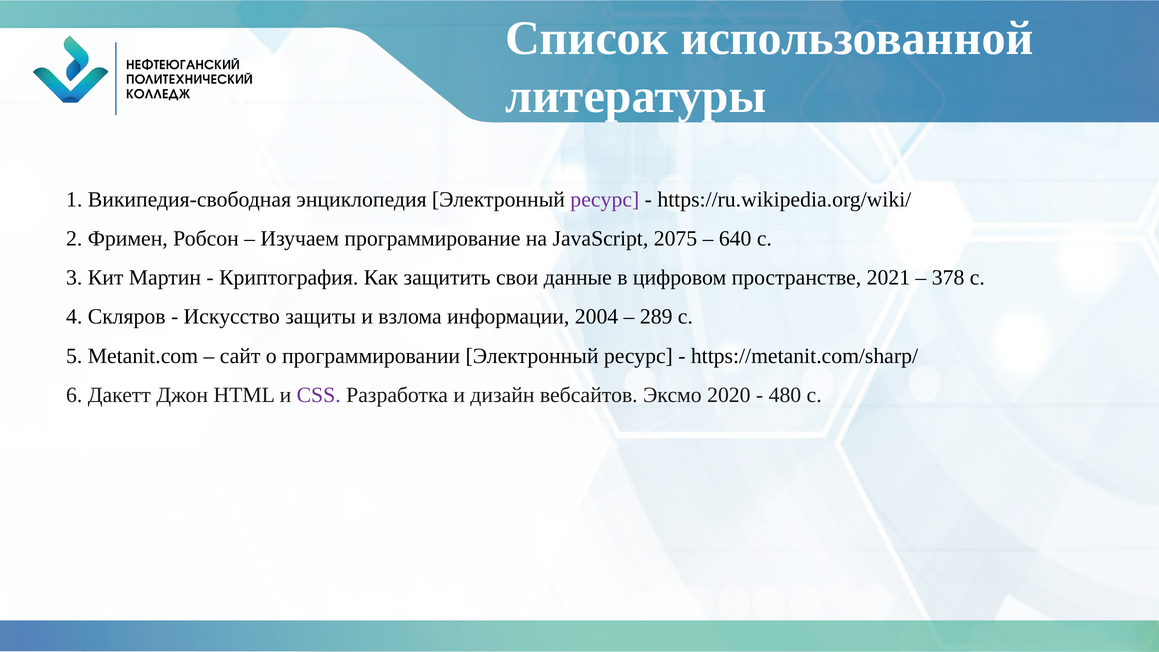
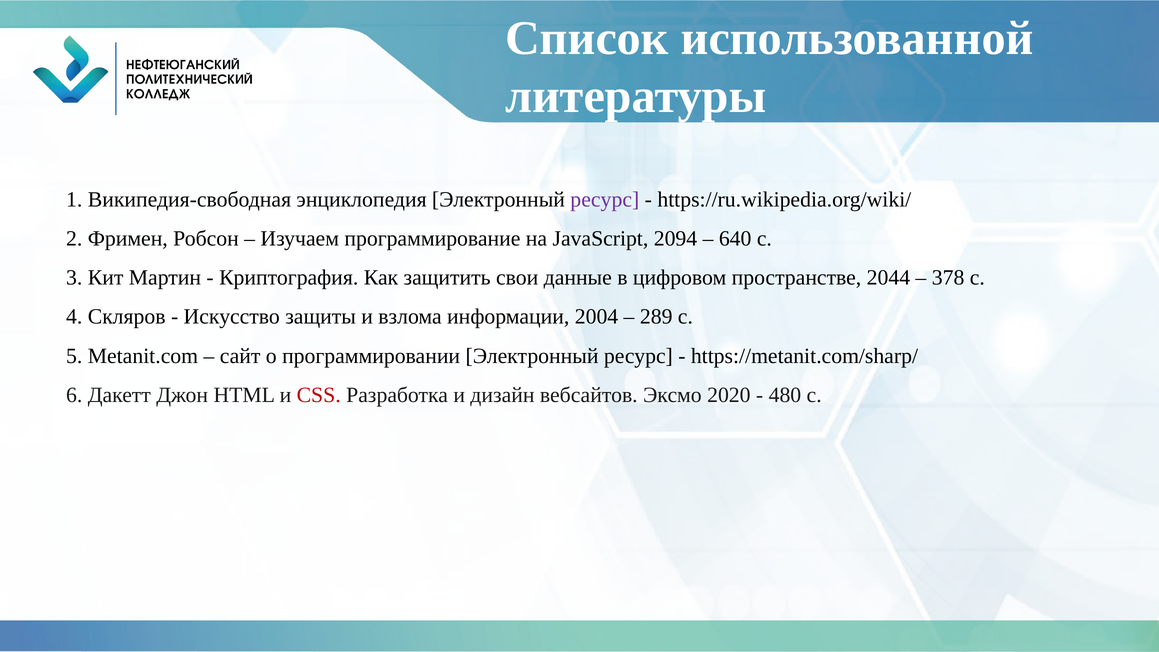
2075: 2075 -> 2094
2021: 2021 -> 2044
CSS colour: purple -> red
